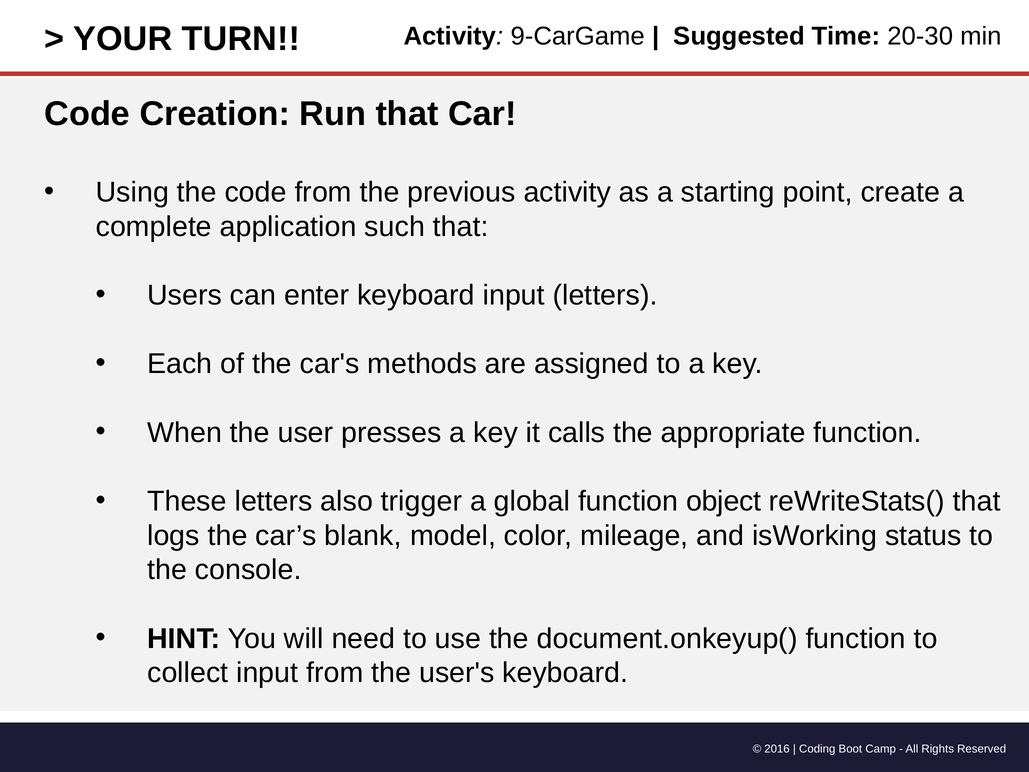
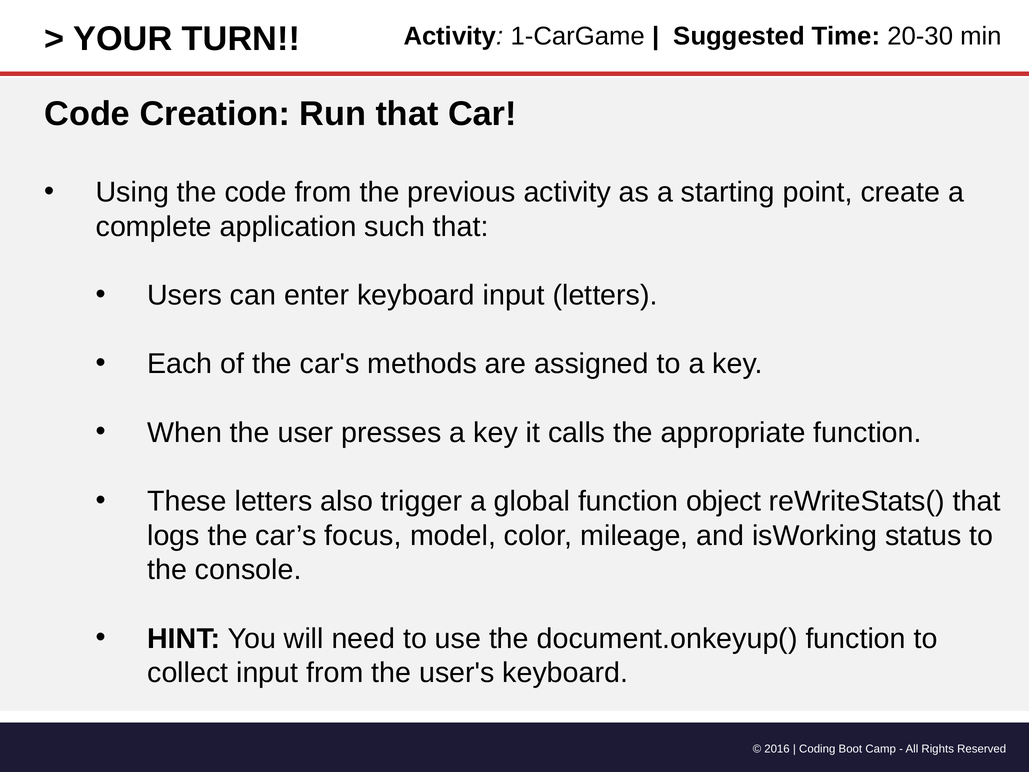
9-CarGame: 9-CarGame -> 1-CarGame
blank: blank -> focus
